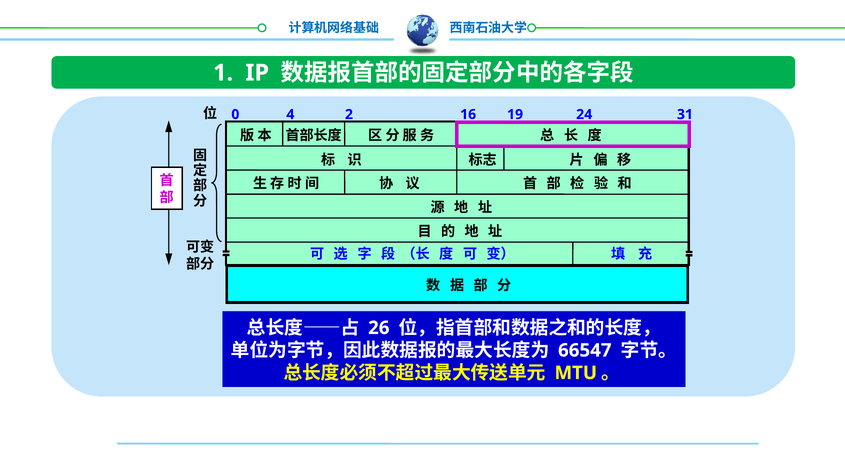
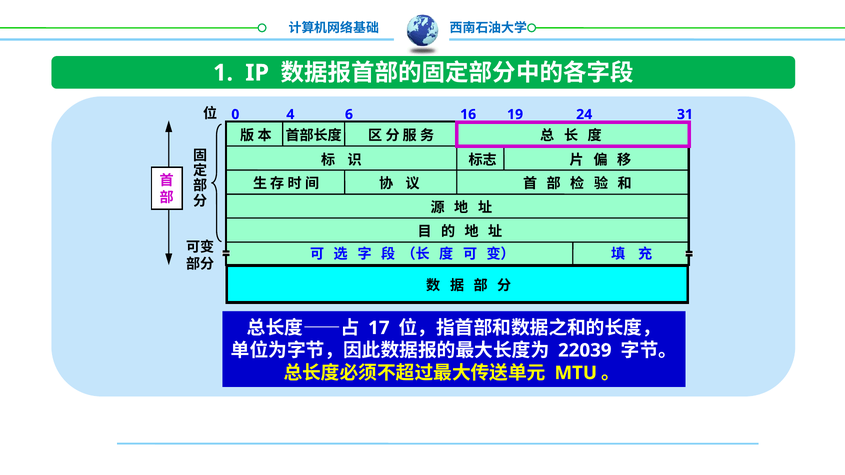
2: 2 -> 6
26: 26 -> 17
66547: 66547 -> 22039
